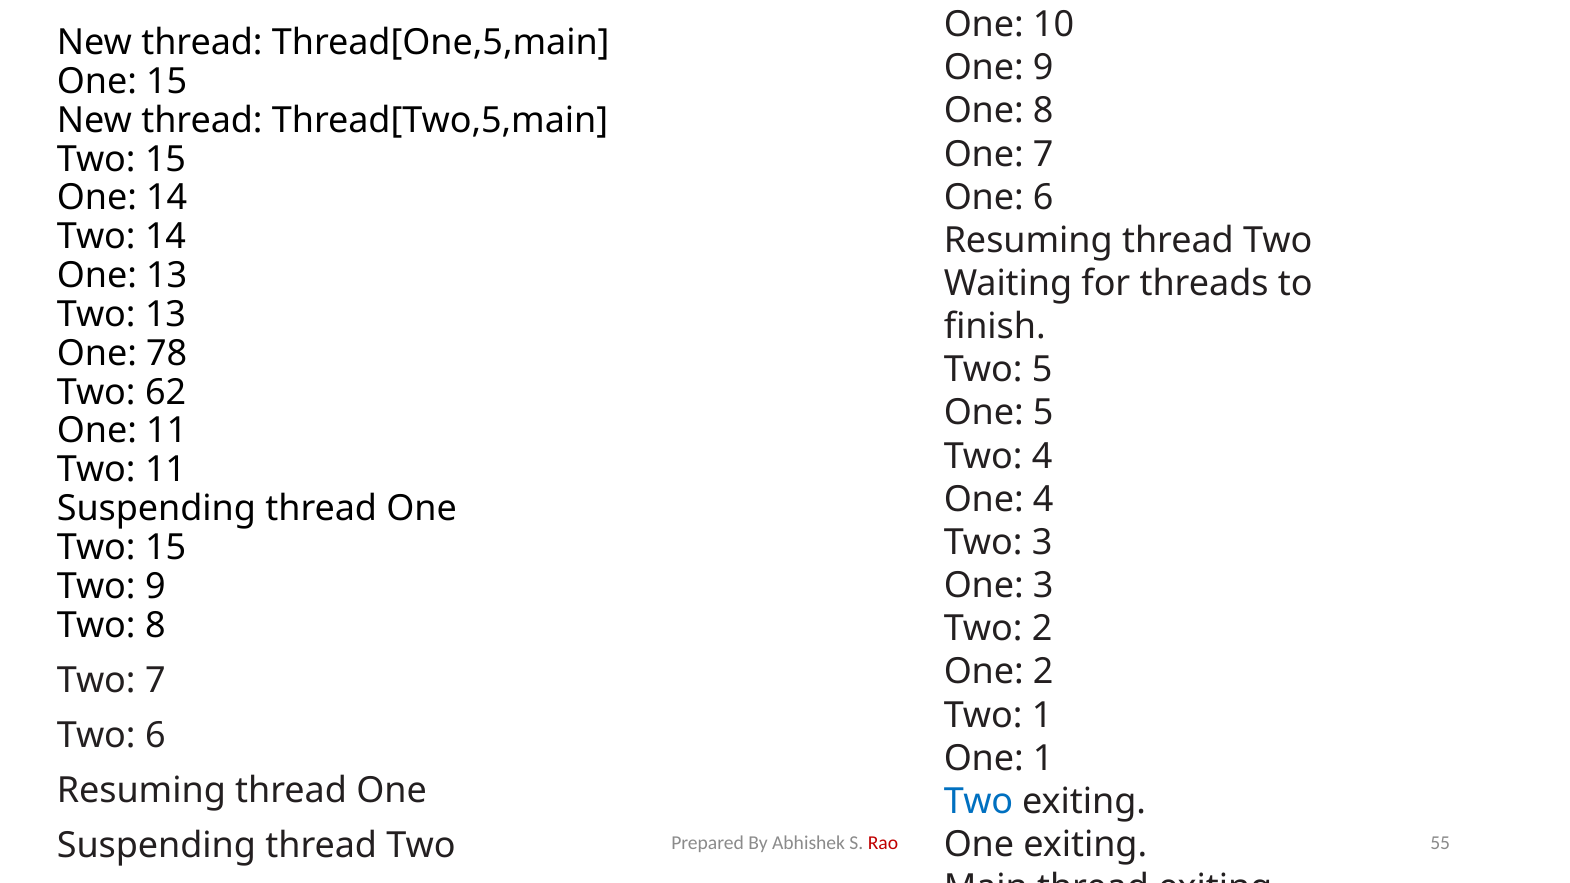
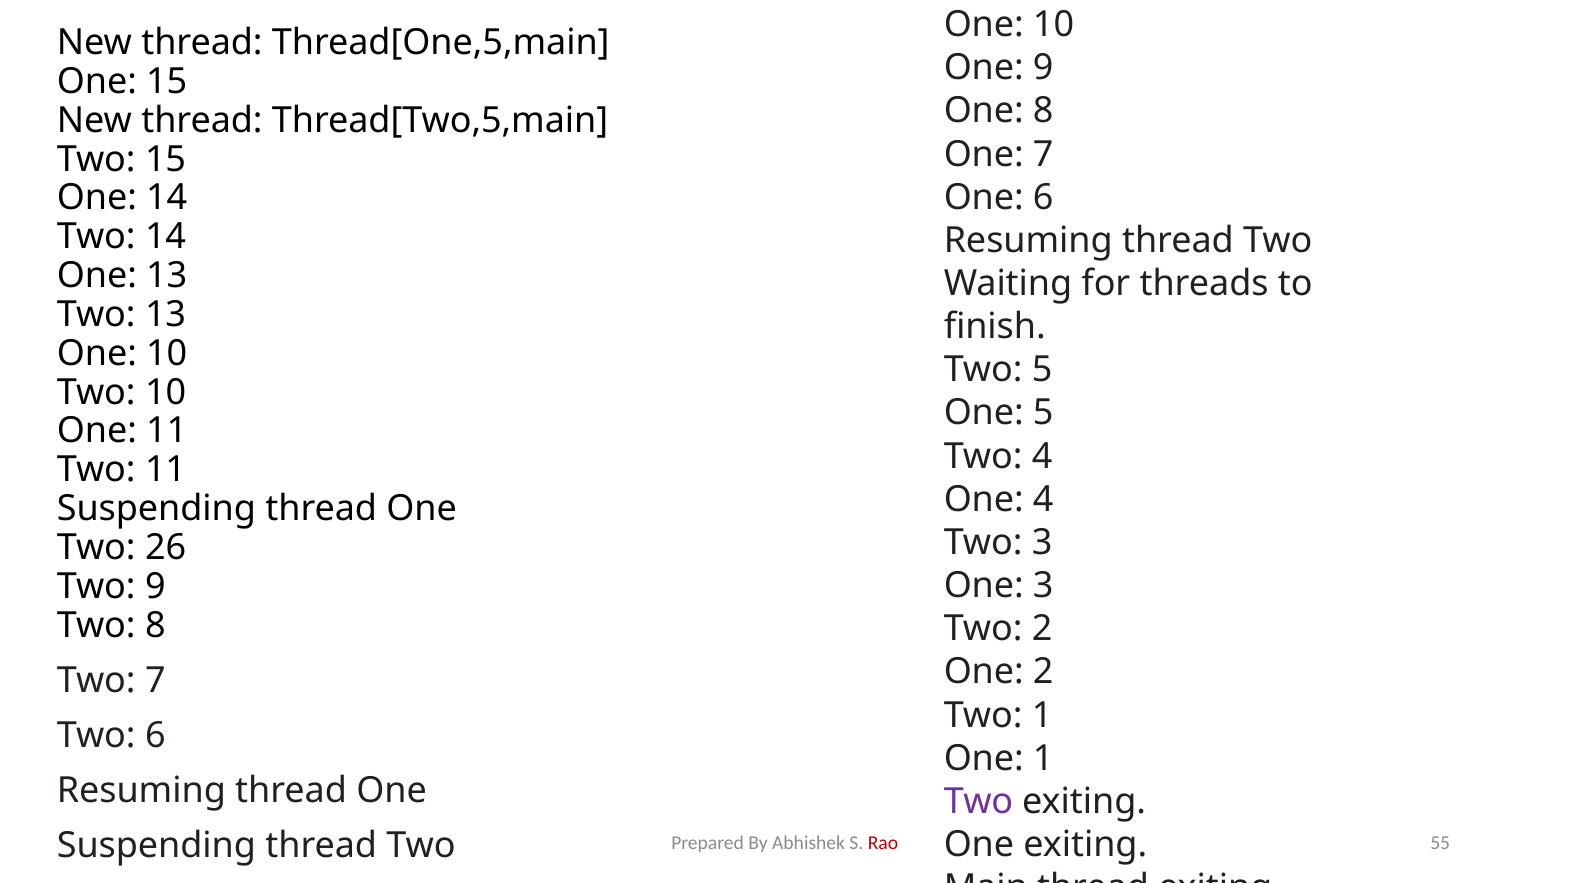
78 at (167, 353): 78 -> 10
Two 62: 62 -> 10
15 at (166, 548): 15 -> 26
Two at (978, 802) colour: blue -> purple
